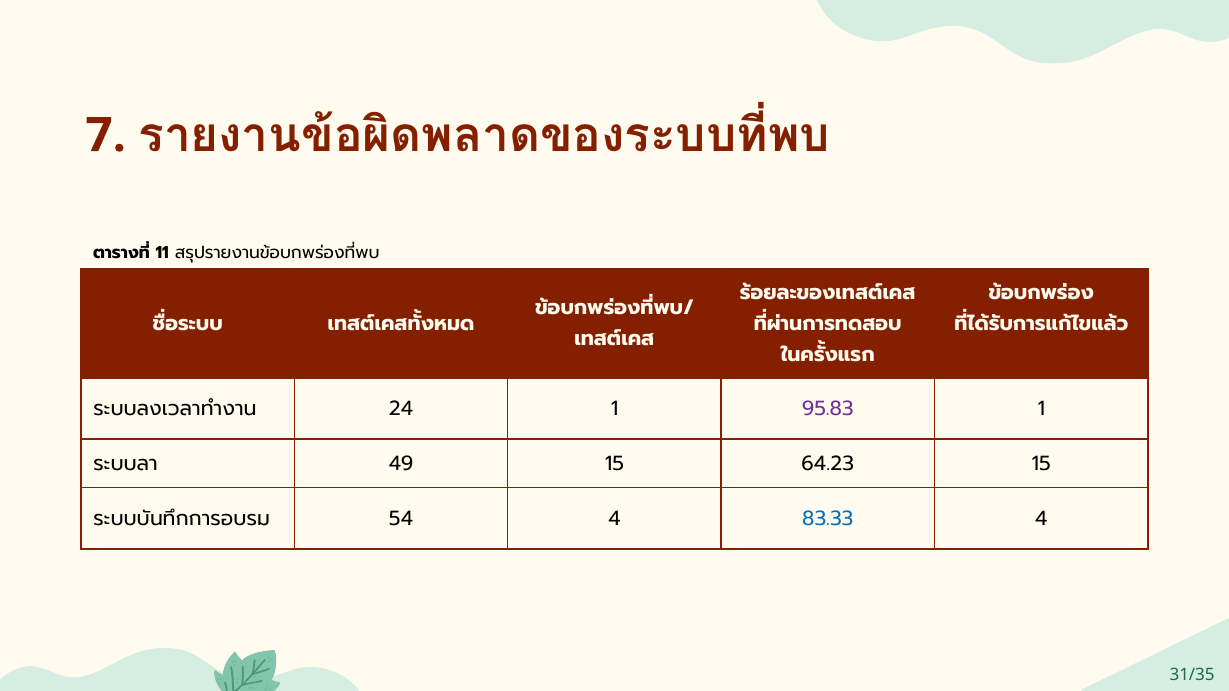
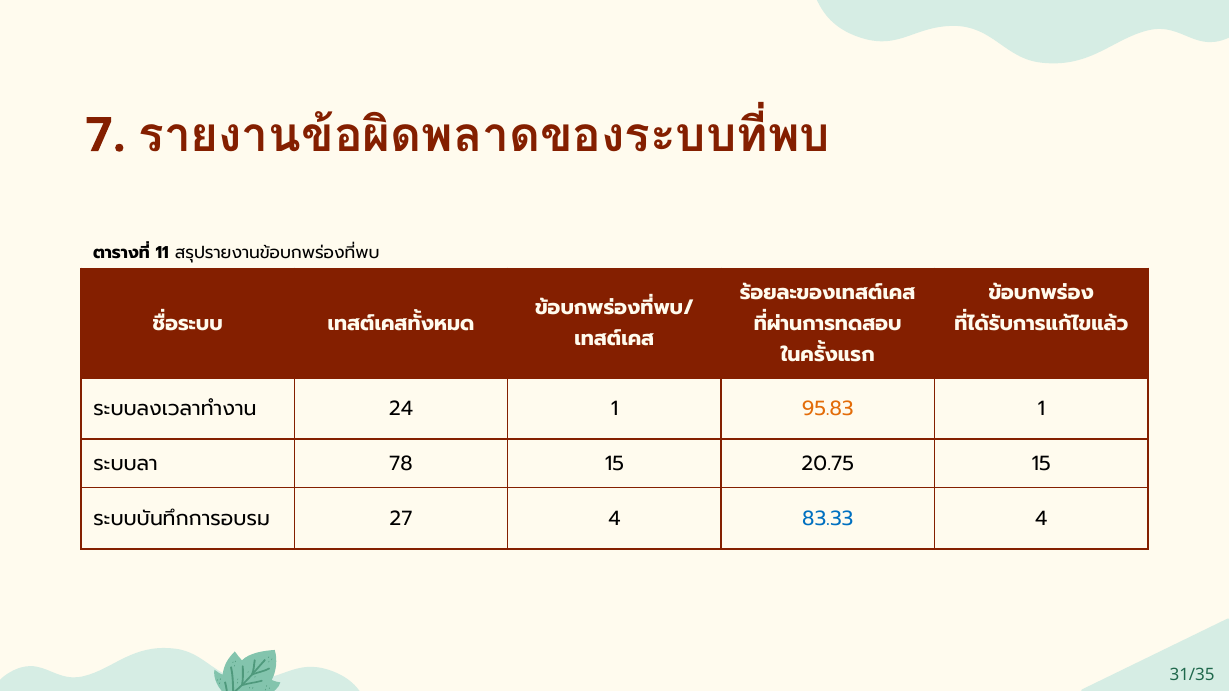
95.83 colour: purple -> orange
49: 49 -> 78
64.23: 64.23 -> 20.75
54: 54 -> 27
